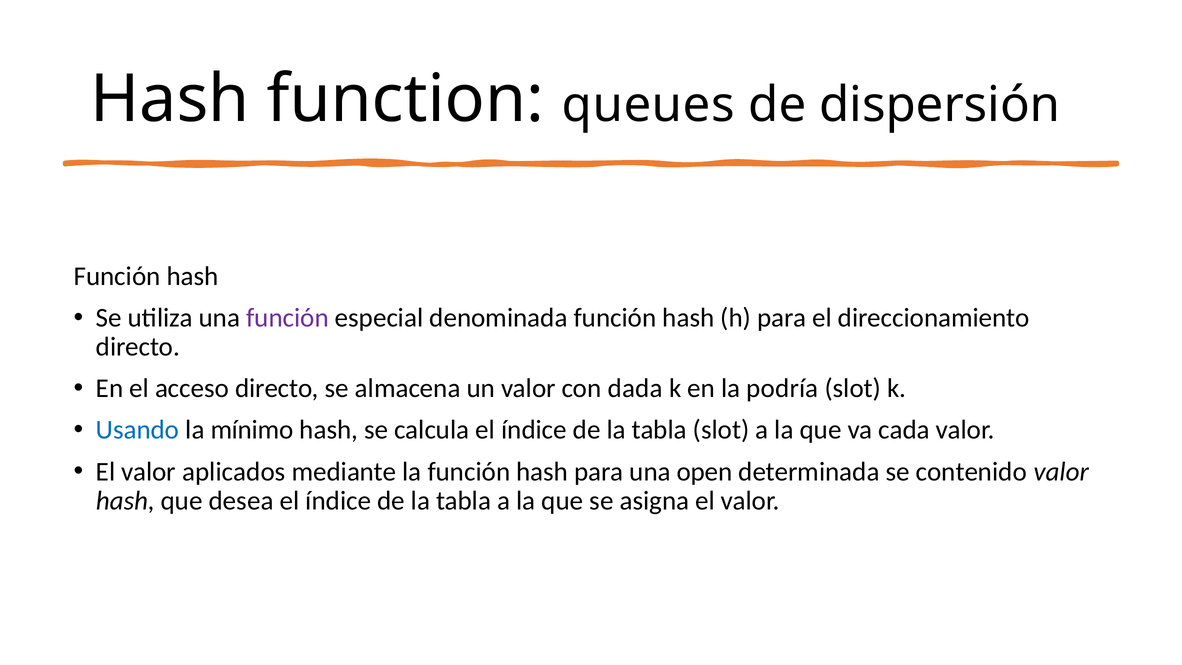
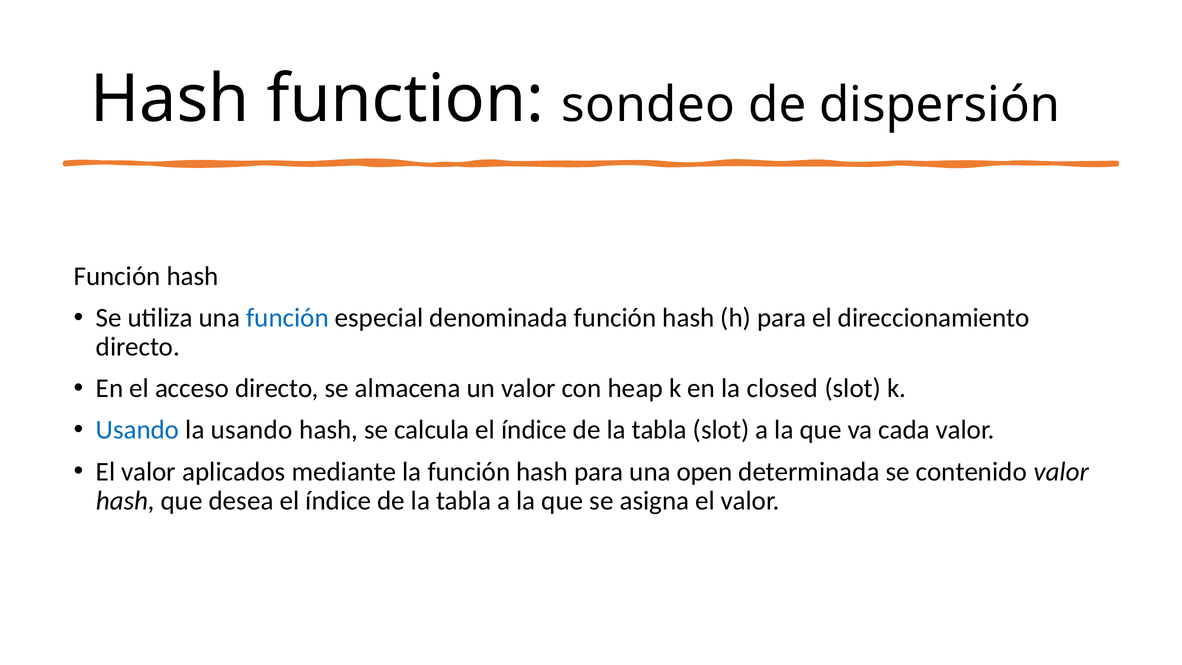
queues: queues -> sondeo
función at (288, 318) colour: purple -> blue
dada: dada -> heap
podría: podría -> closed
la mínimo: mínimo -> usando
